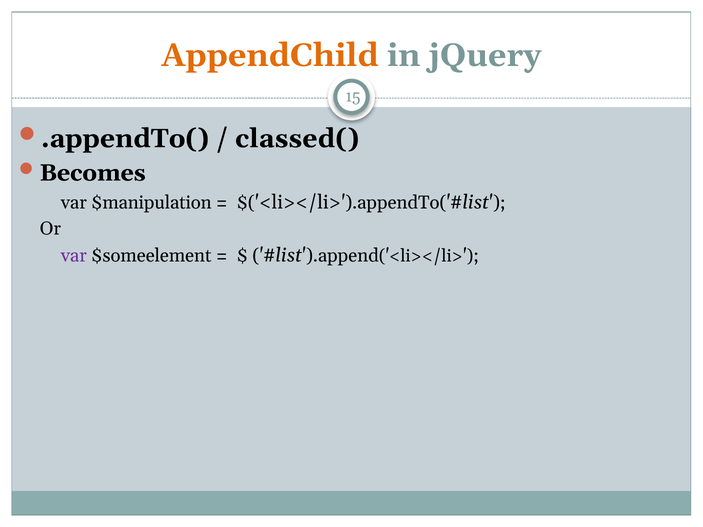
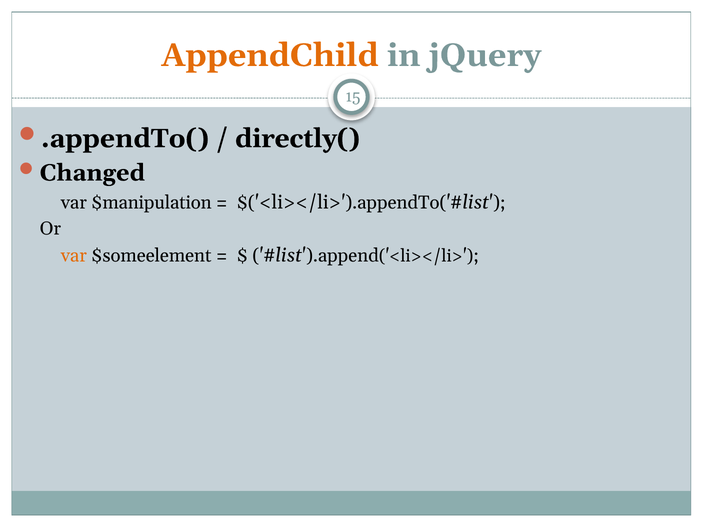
classed(: classed( -> directly(
Becomes: Becomes -> Changed
var at (74, 256) colour: purple -> orange
